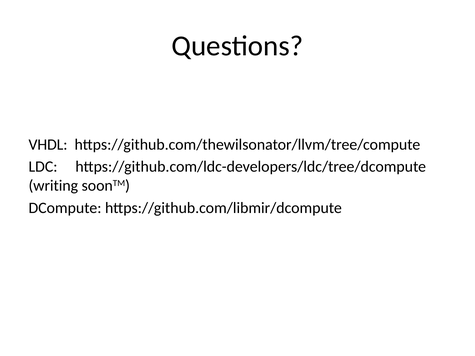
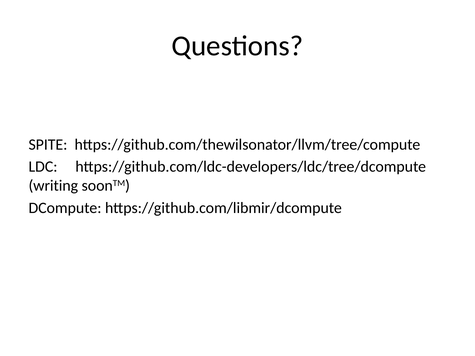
VHDL: VHDL -> SPITE
